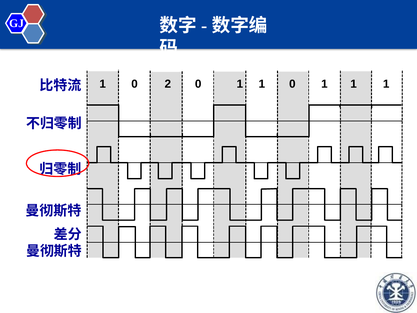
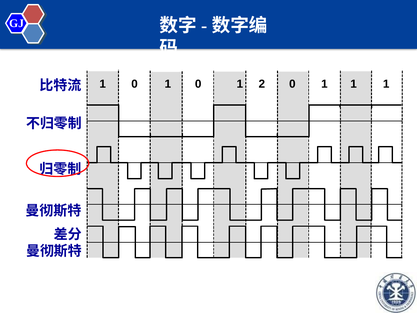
2 at (168, 84): 2 -> 1
0 1 1: 1 -> 2
